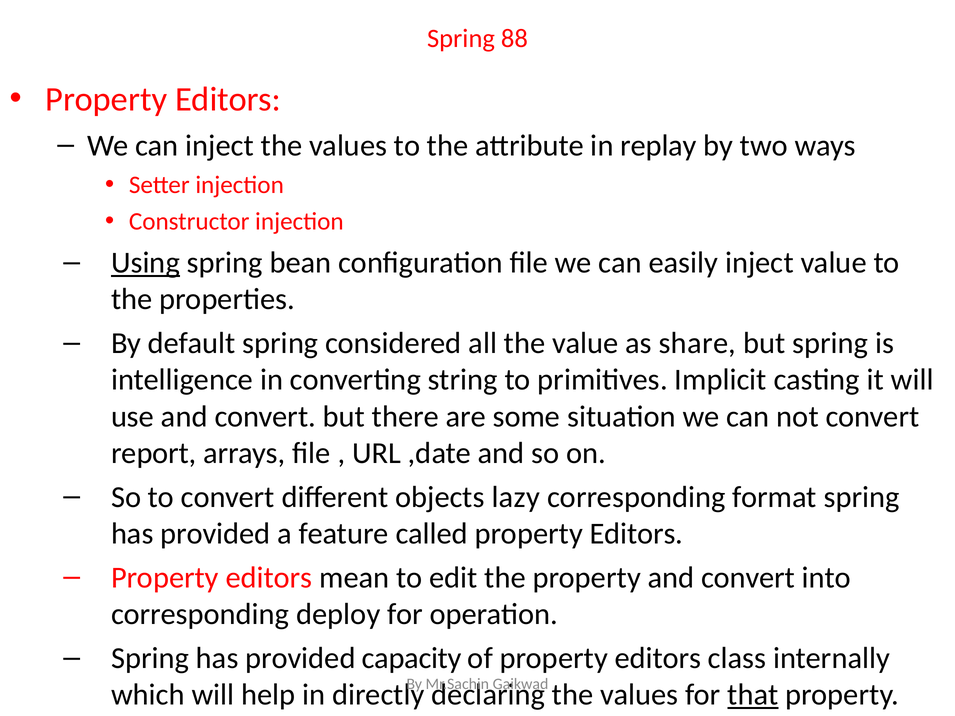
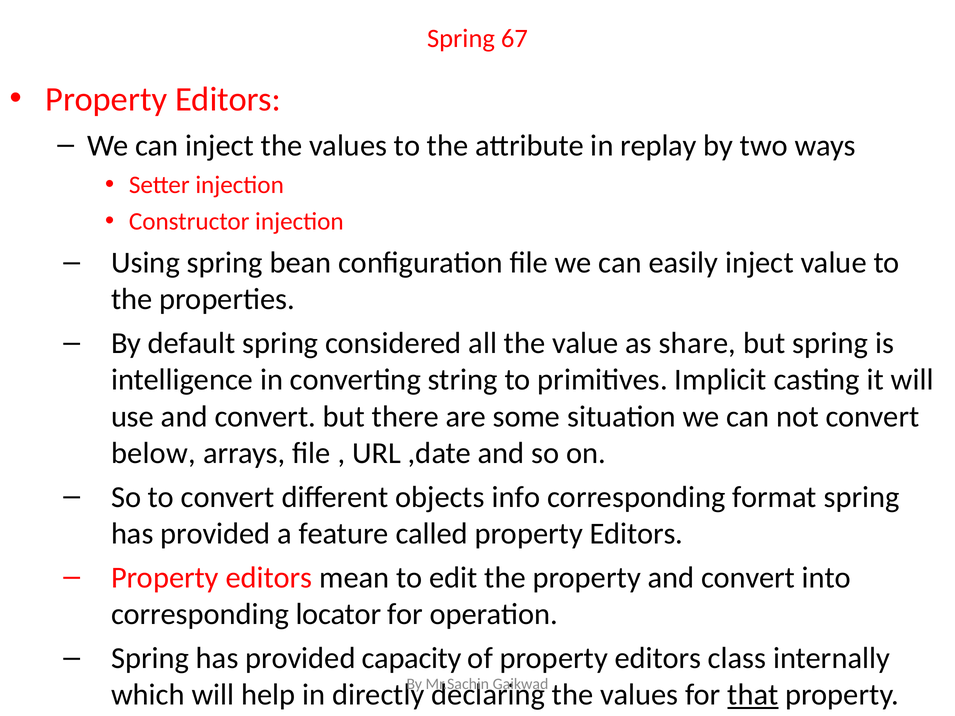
88: 88 -> 67
Using underline: present -> none
report: report -> below
lazy: lazy -> info
deploy: deploy -> locator
